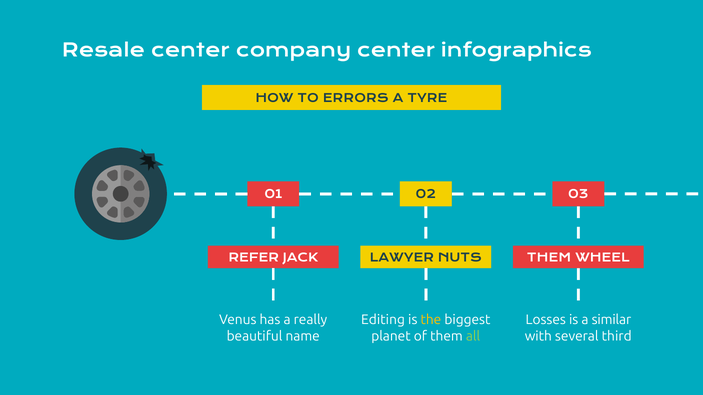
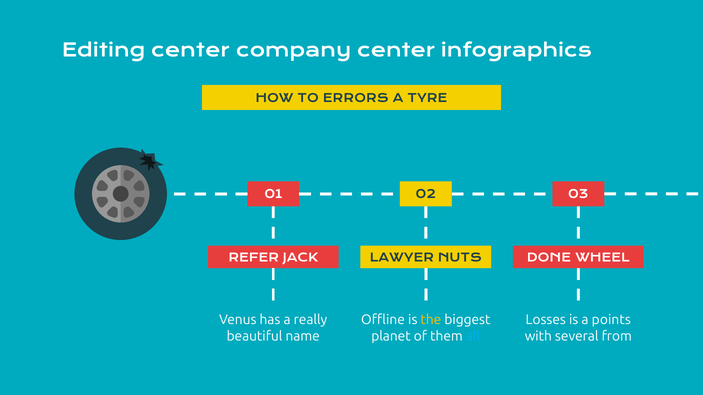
Resale: Resale -> Editing
THEM at (549, 258): THEM -> DONE
Editing: Editing -> Offline
similar: similar -> points
all colour: light green -> light blue
third: third -> from
